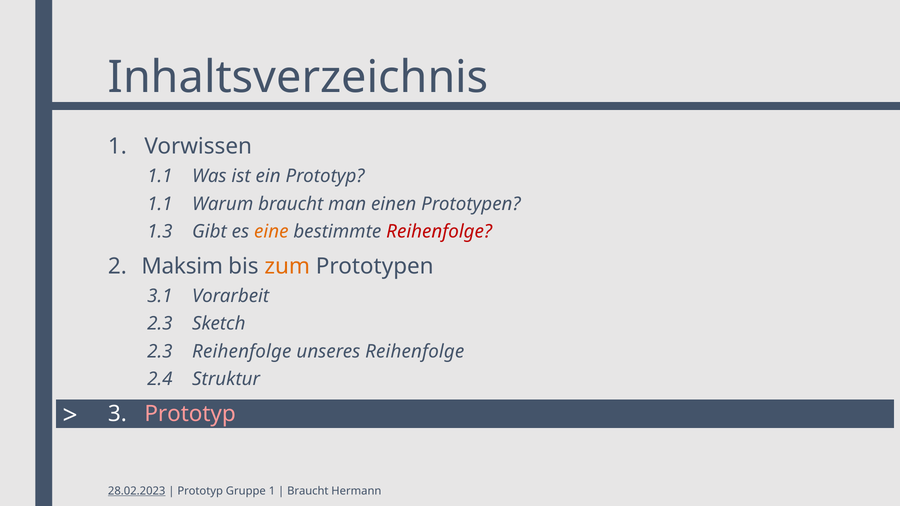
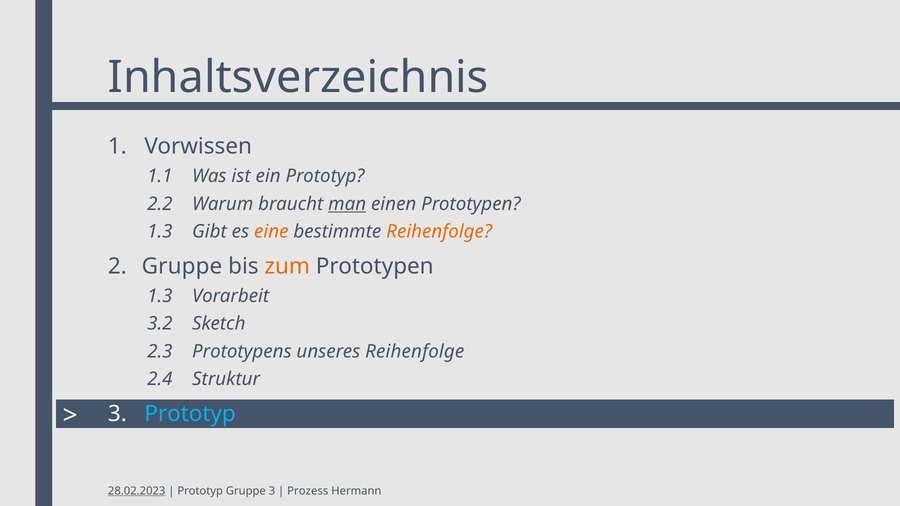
1.1 at (160, 204): 1.1 -> 2.2
man underline: none -> present
Reihenfolge at (439, 232) colour: red -> orange
Maksim at (182, 266): Maksim -> Gruppe
3.1 at (160, 296): 3.1 -> 1.3
2.3 at (160, 324): 2.3 -> 3.2
2.3 Reihenfolge: Reihenfolge -> Prototypens
Prototyp at (190, 414) colour: pink -> light blue
Gruppe 1: 1 -> 3
Braucht at (308, 491): Braucht -> Prozess
